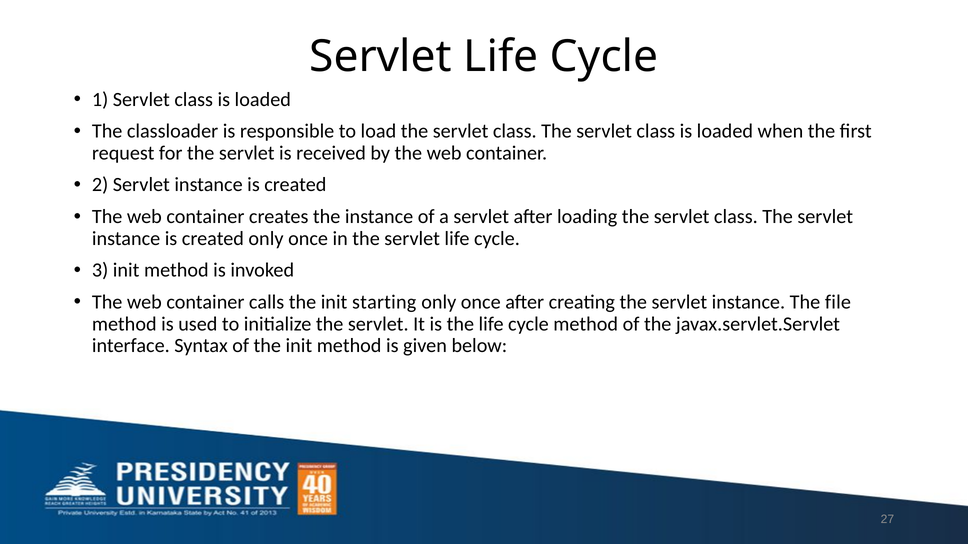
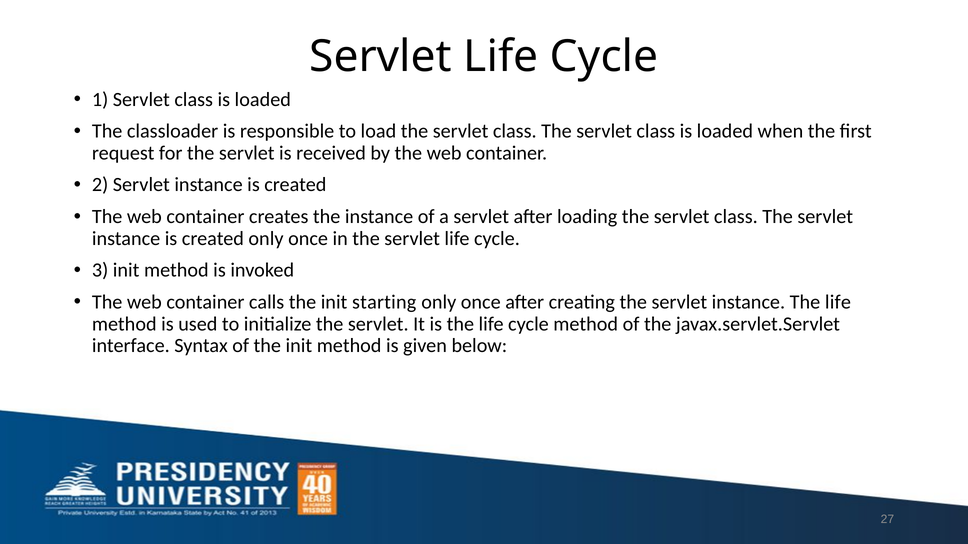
instance The file: file -> life
